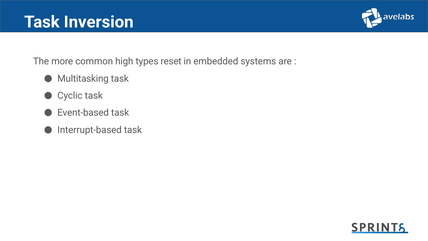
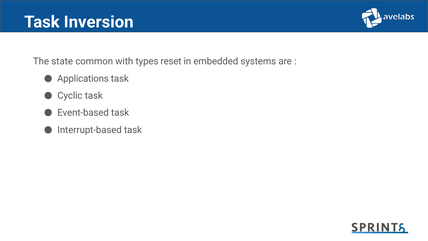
more: more -> state
high: high -> with
Multitasking: Multitasking -> Applications
